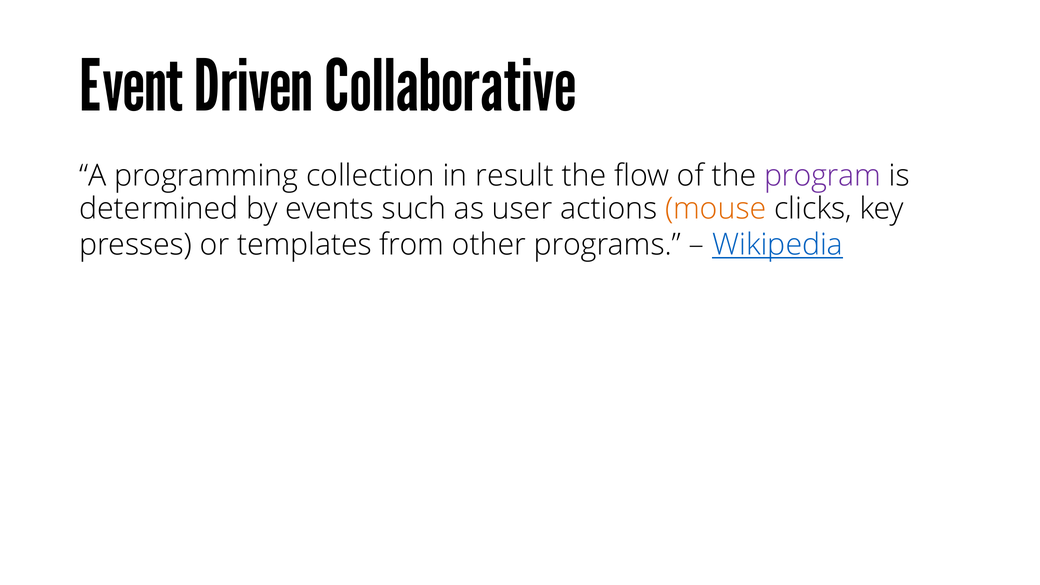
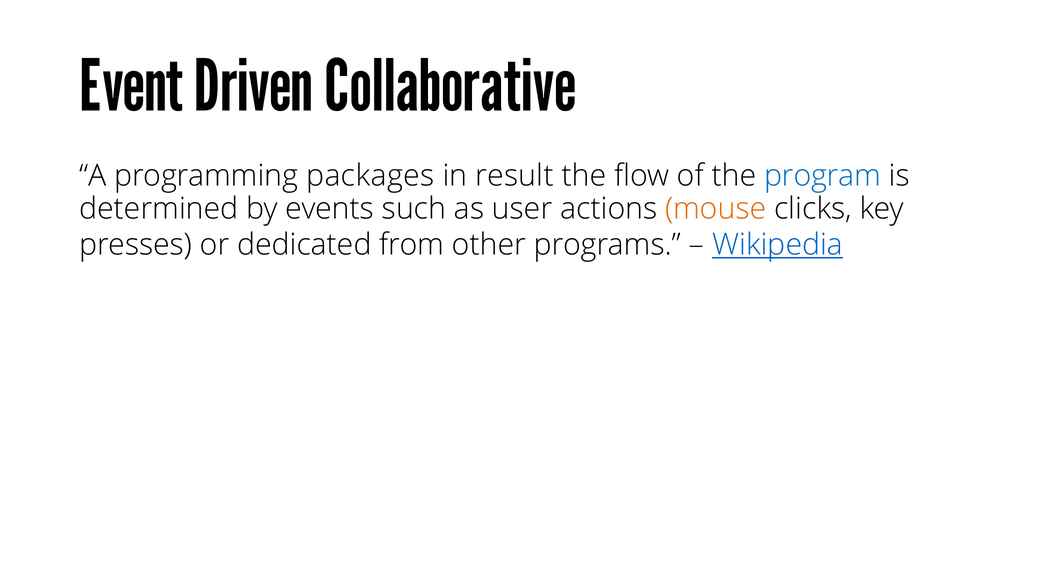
collection: collection -> packages
program colour: purple -> blue
templates: templates -> dedicated
